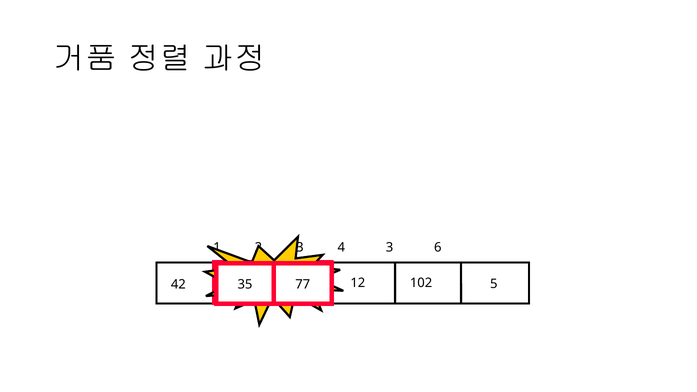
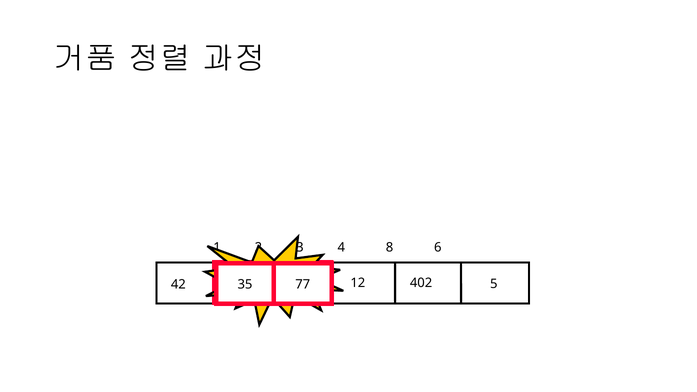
3 at (390, 248): 3 -> 8
102: 102 -> 402
